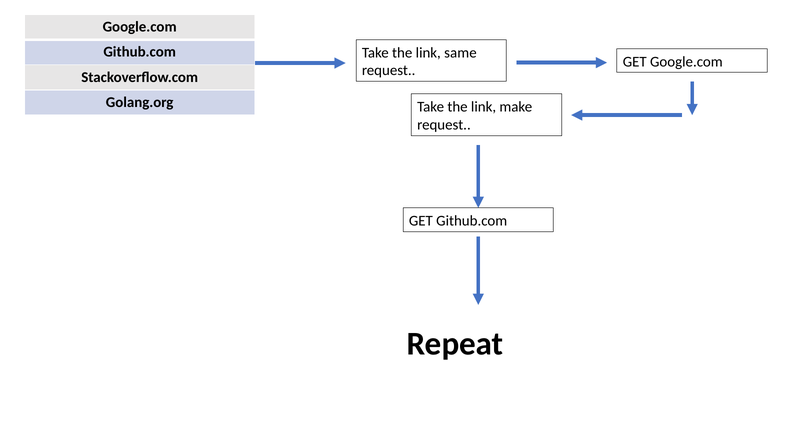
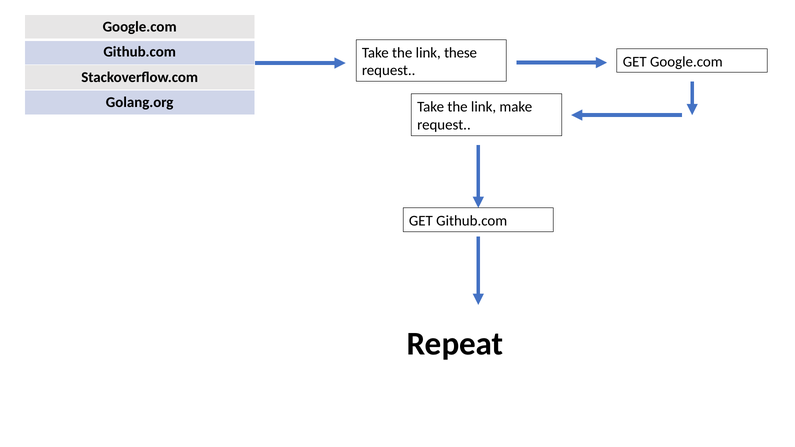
same: same -> these
